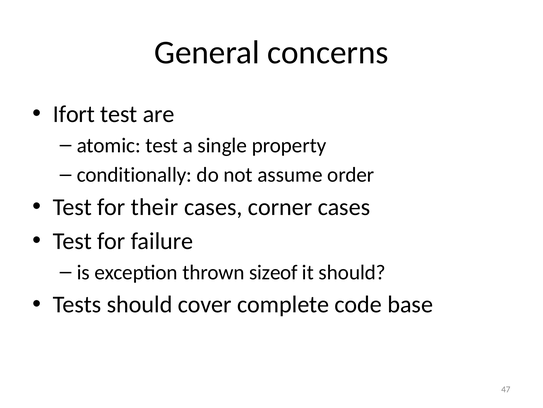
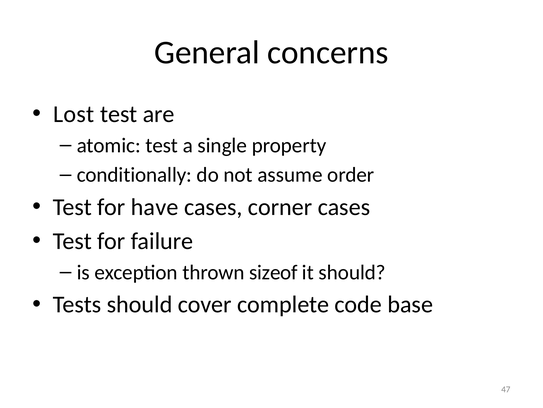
Ifort: Ifort -> Lost
their: their -> have
